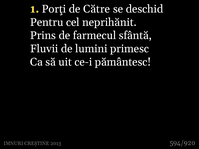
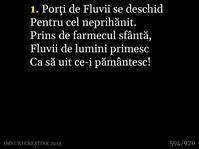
de Către: Către -> Fluvii
